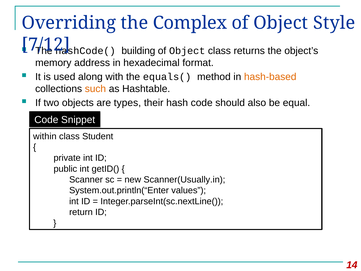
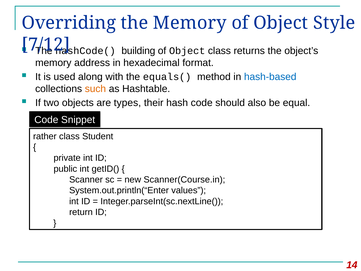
the Complex: Complex -> Memory
hash-based colour: orange -> blue
within: within -> rather
Scanner(Usually.in: Scanner(Usually.in -> Scanner(Course.in
